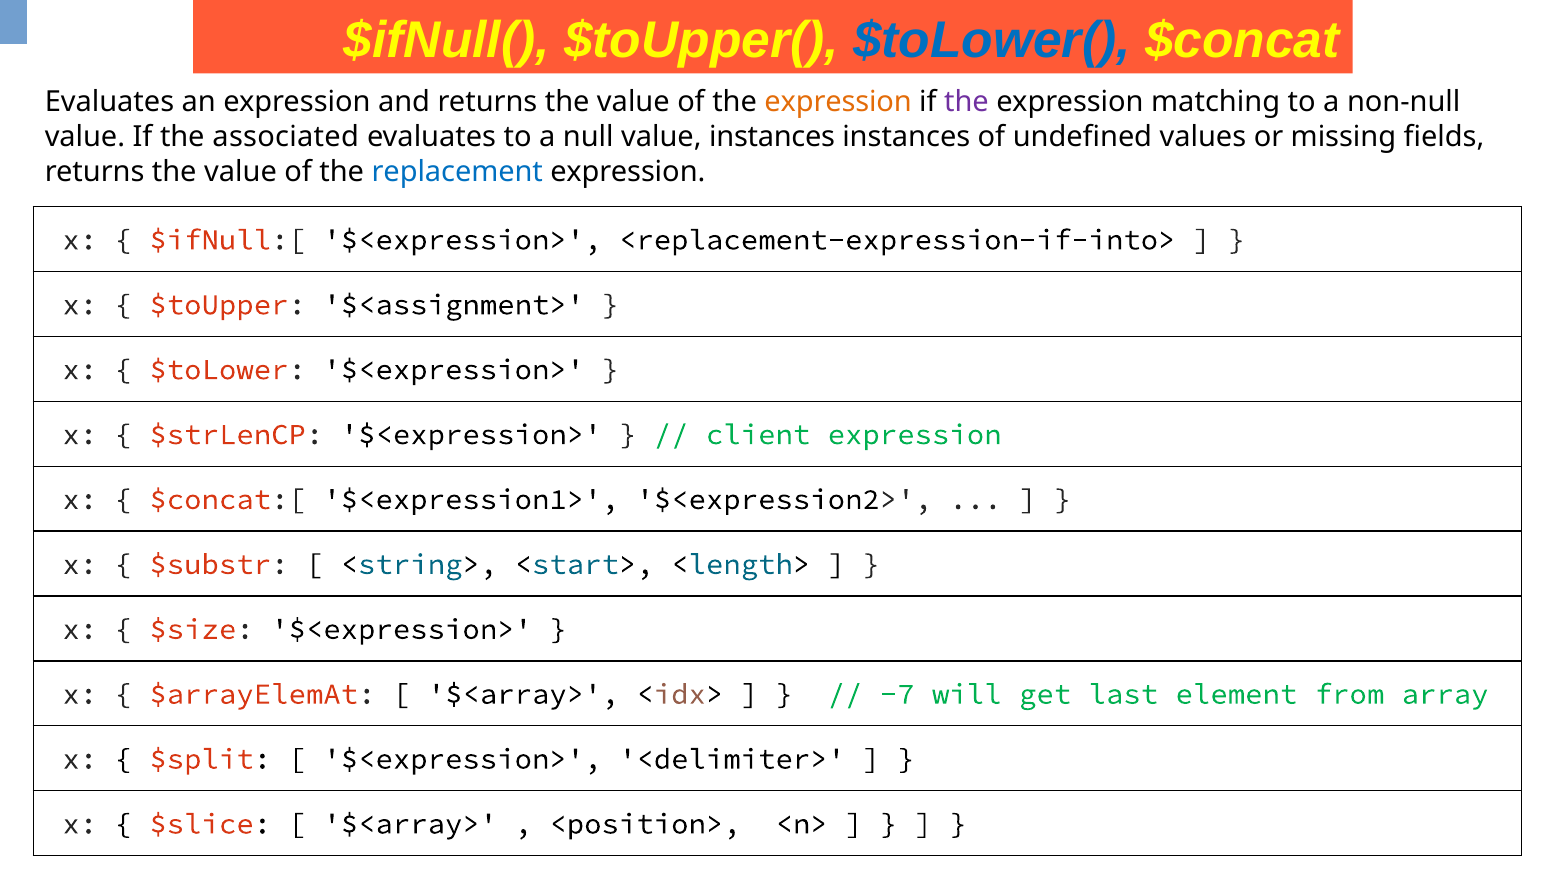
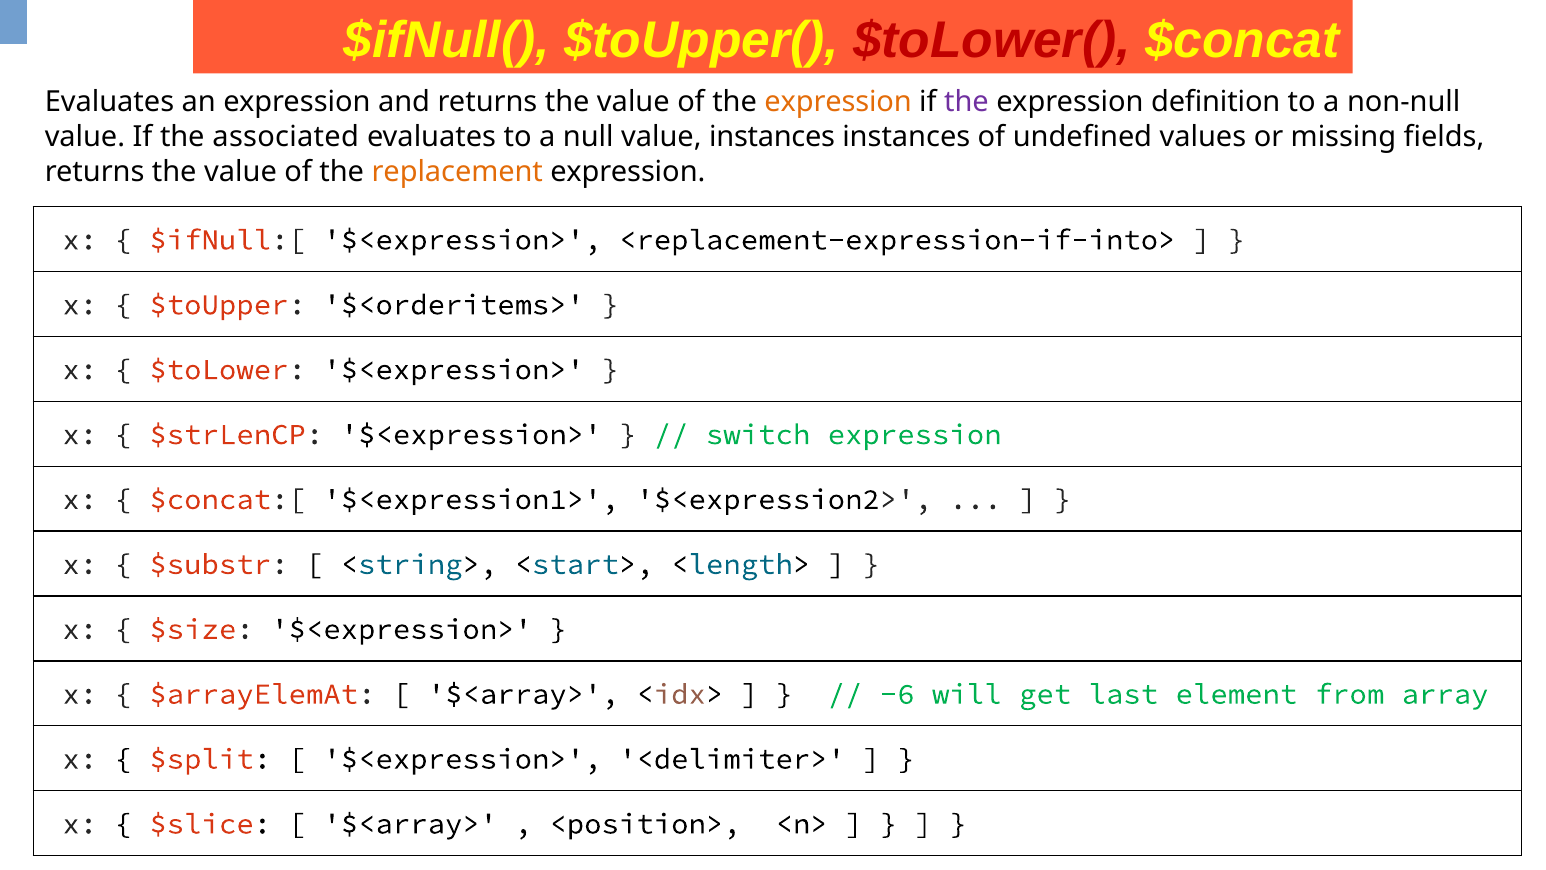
$toLower( colour: blue -> red
matching: matching -> definition
replacement colour: blue -> orange
$<assignment>: $<assignment> -> $<orderitems>
client: client -> switch
-7: -7 -> -6
